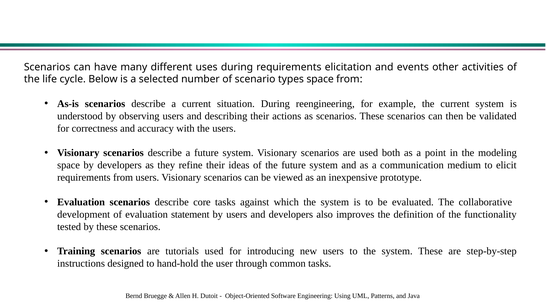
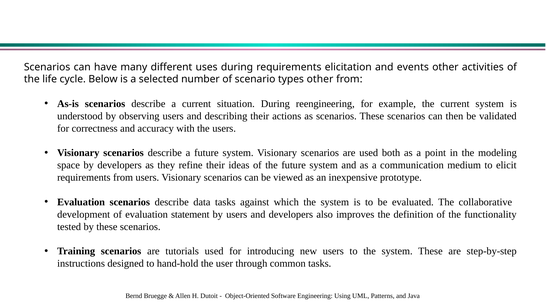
types space: space -> other
core: core -> data
